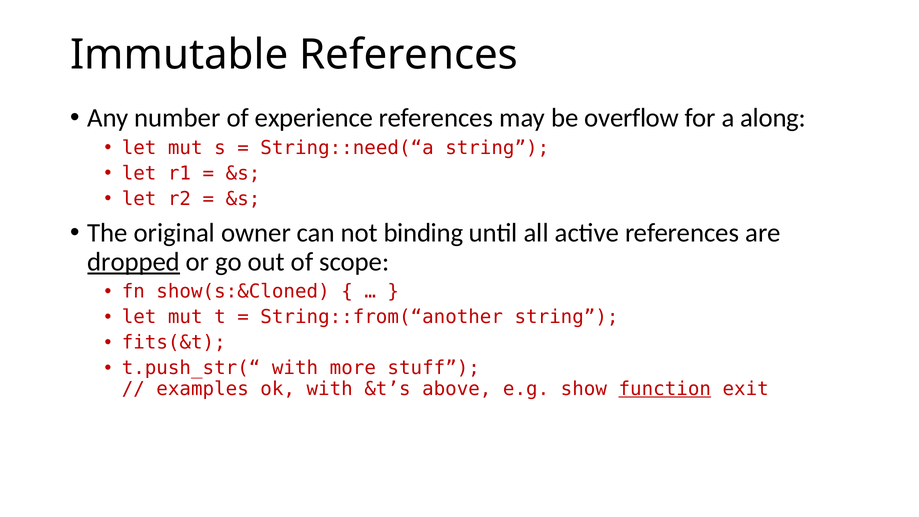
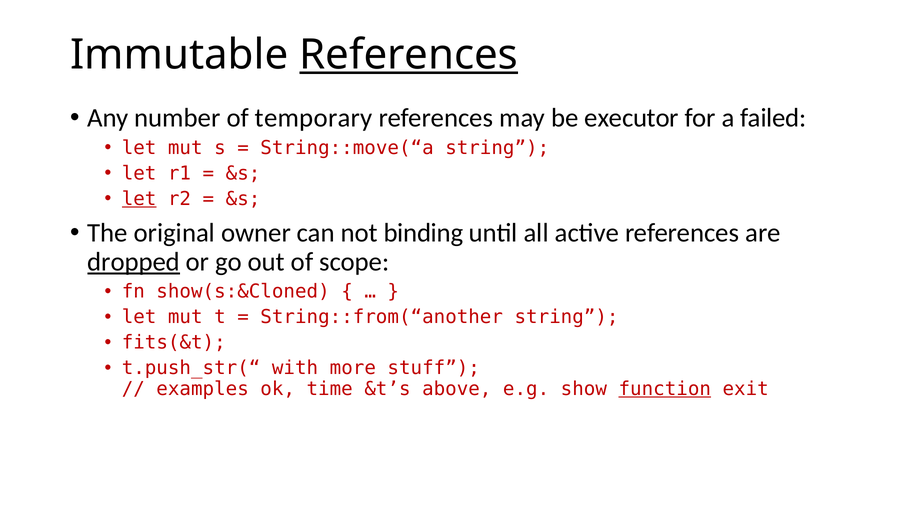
References at (409, 55) underline: none -> present
experience: experience -> temporary
overflow: overflow -> executor
along: along -> failed
String::need(“a: String::need(“a -> String::move(“a
let at (139, 199) underline: none -> present
ok with: with -> time
